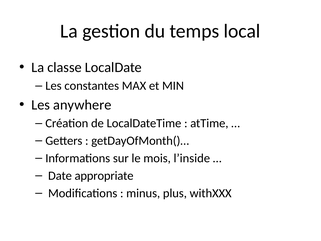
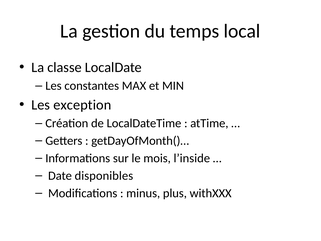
anywhere: anywhere -> exception
appropriate: appropriate -> disponibles
